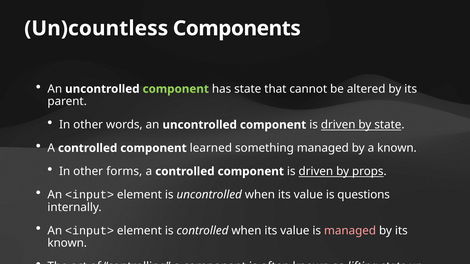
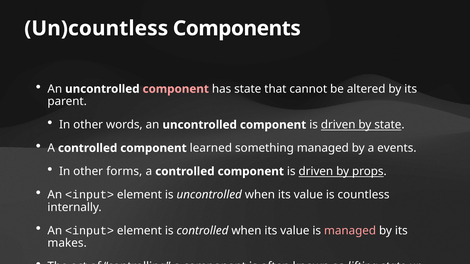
component at (176, 89) colour: light green -> pink
a known: known -> events
questions: questions -> countless
known at (67, 243): known -> makes
